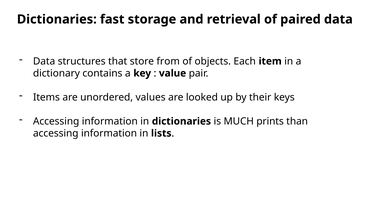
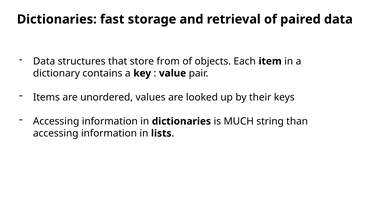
prints: prints -> string
